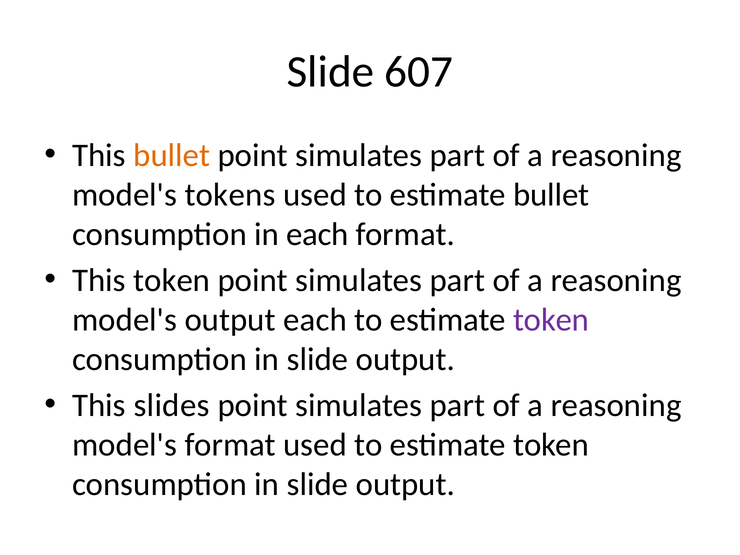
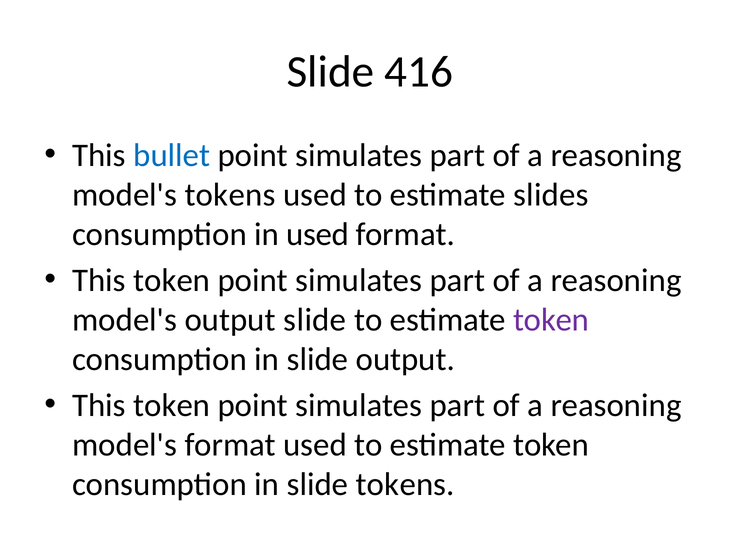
607: 607 -> 416
bullet at (172, 155) colour: orange -> blue
estimate bullet: bullet -> slides
in each: each -> used
output each: each -> slide
slides at (172, 405): slides -> token
output at (405, 484): output -> tokens
